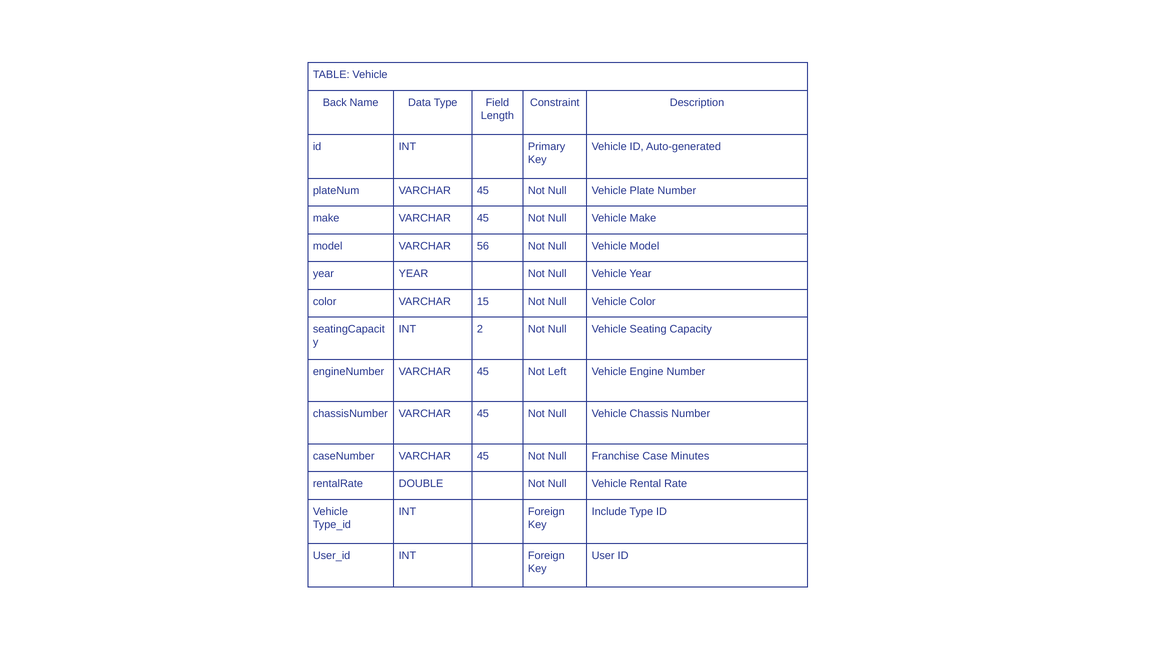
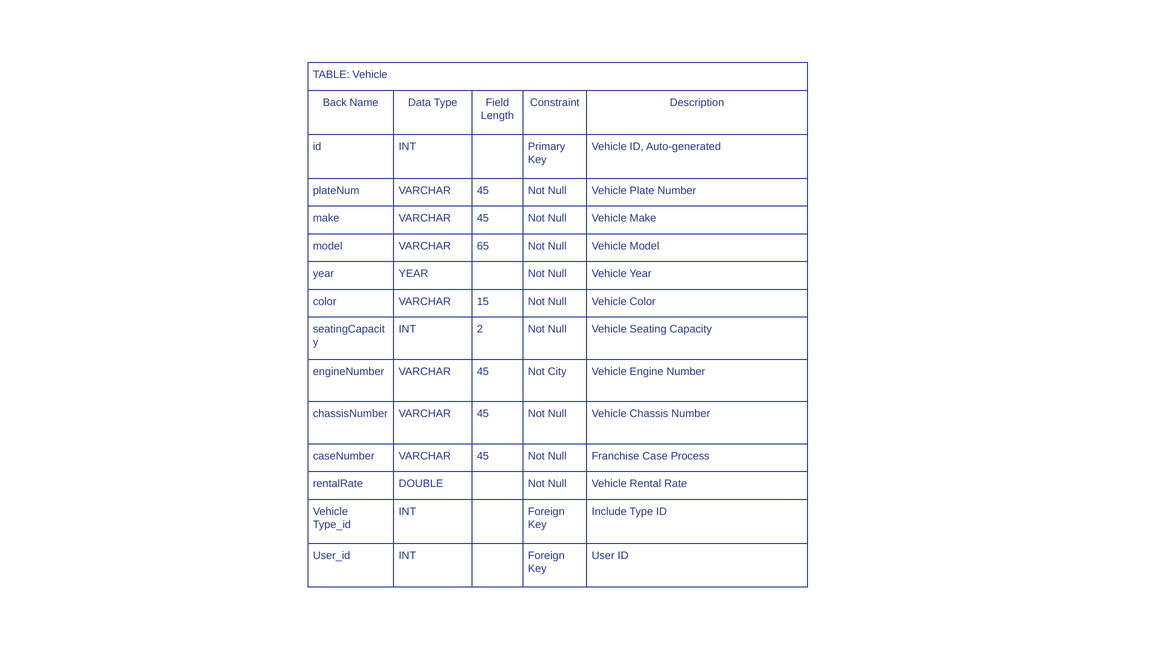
56: 56 -> 65
Left: Left -> City
Minutes: Minutes -> Process
